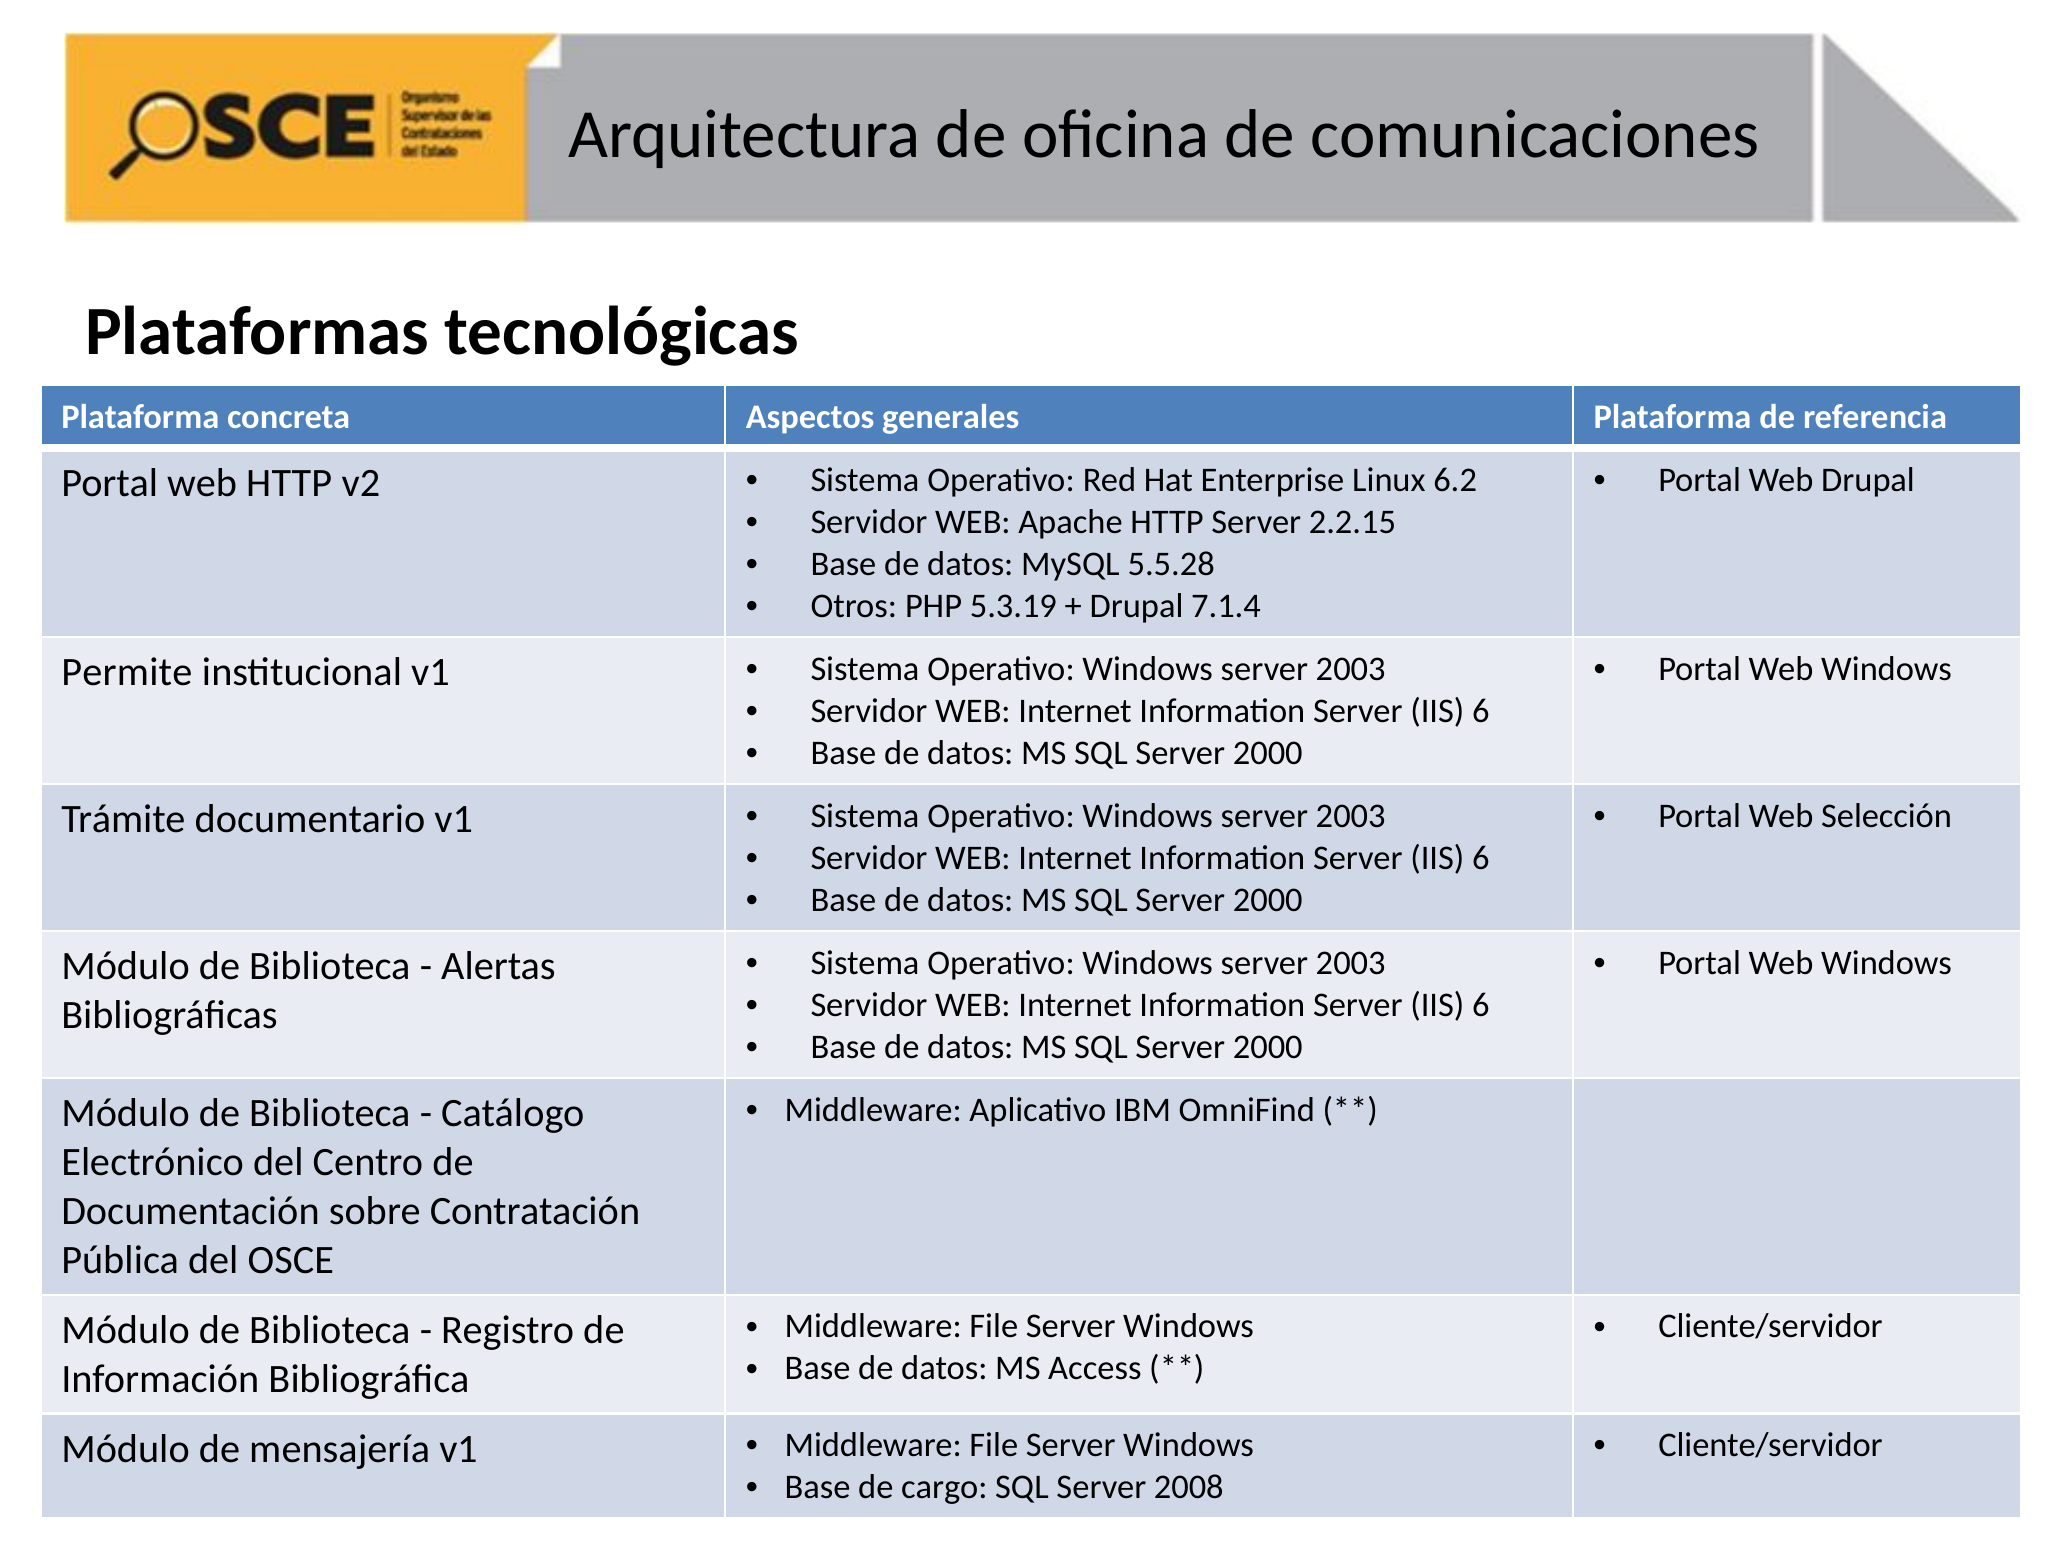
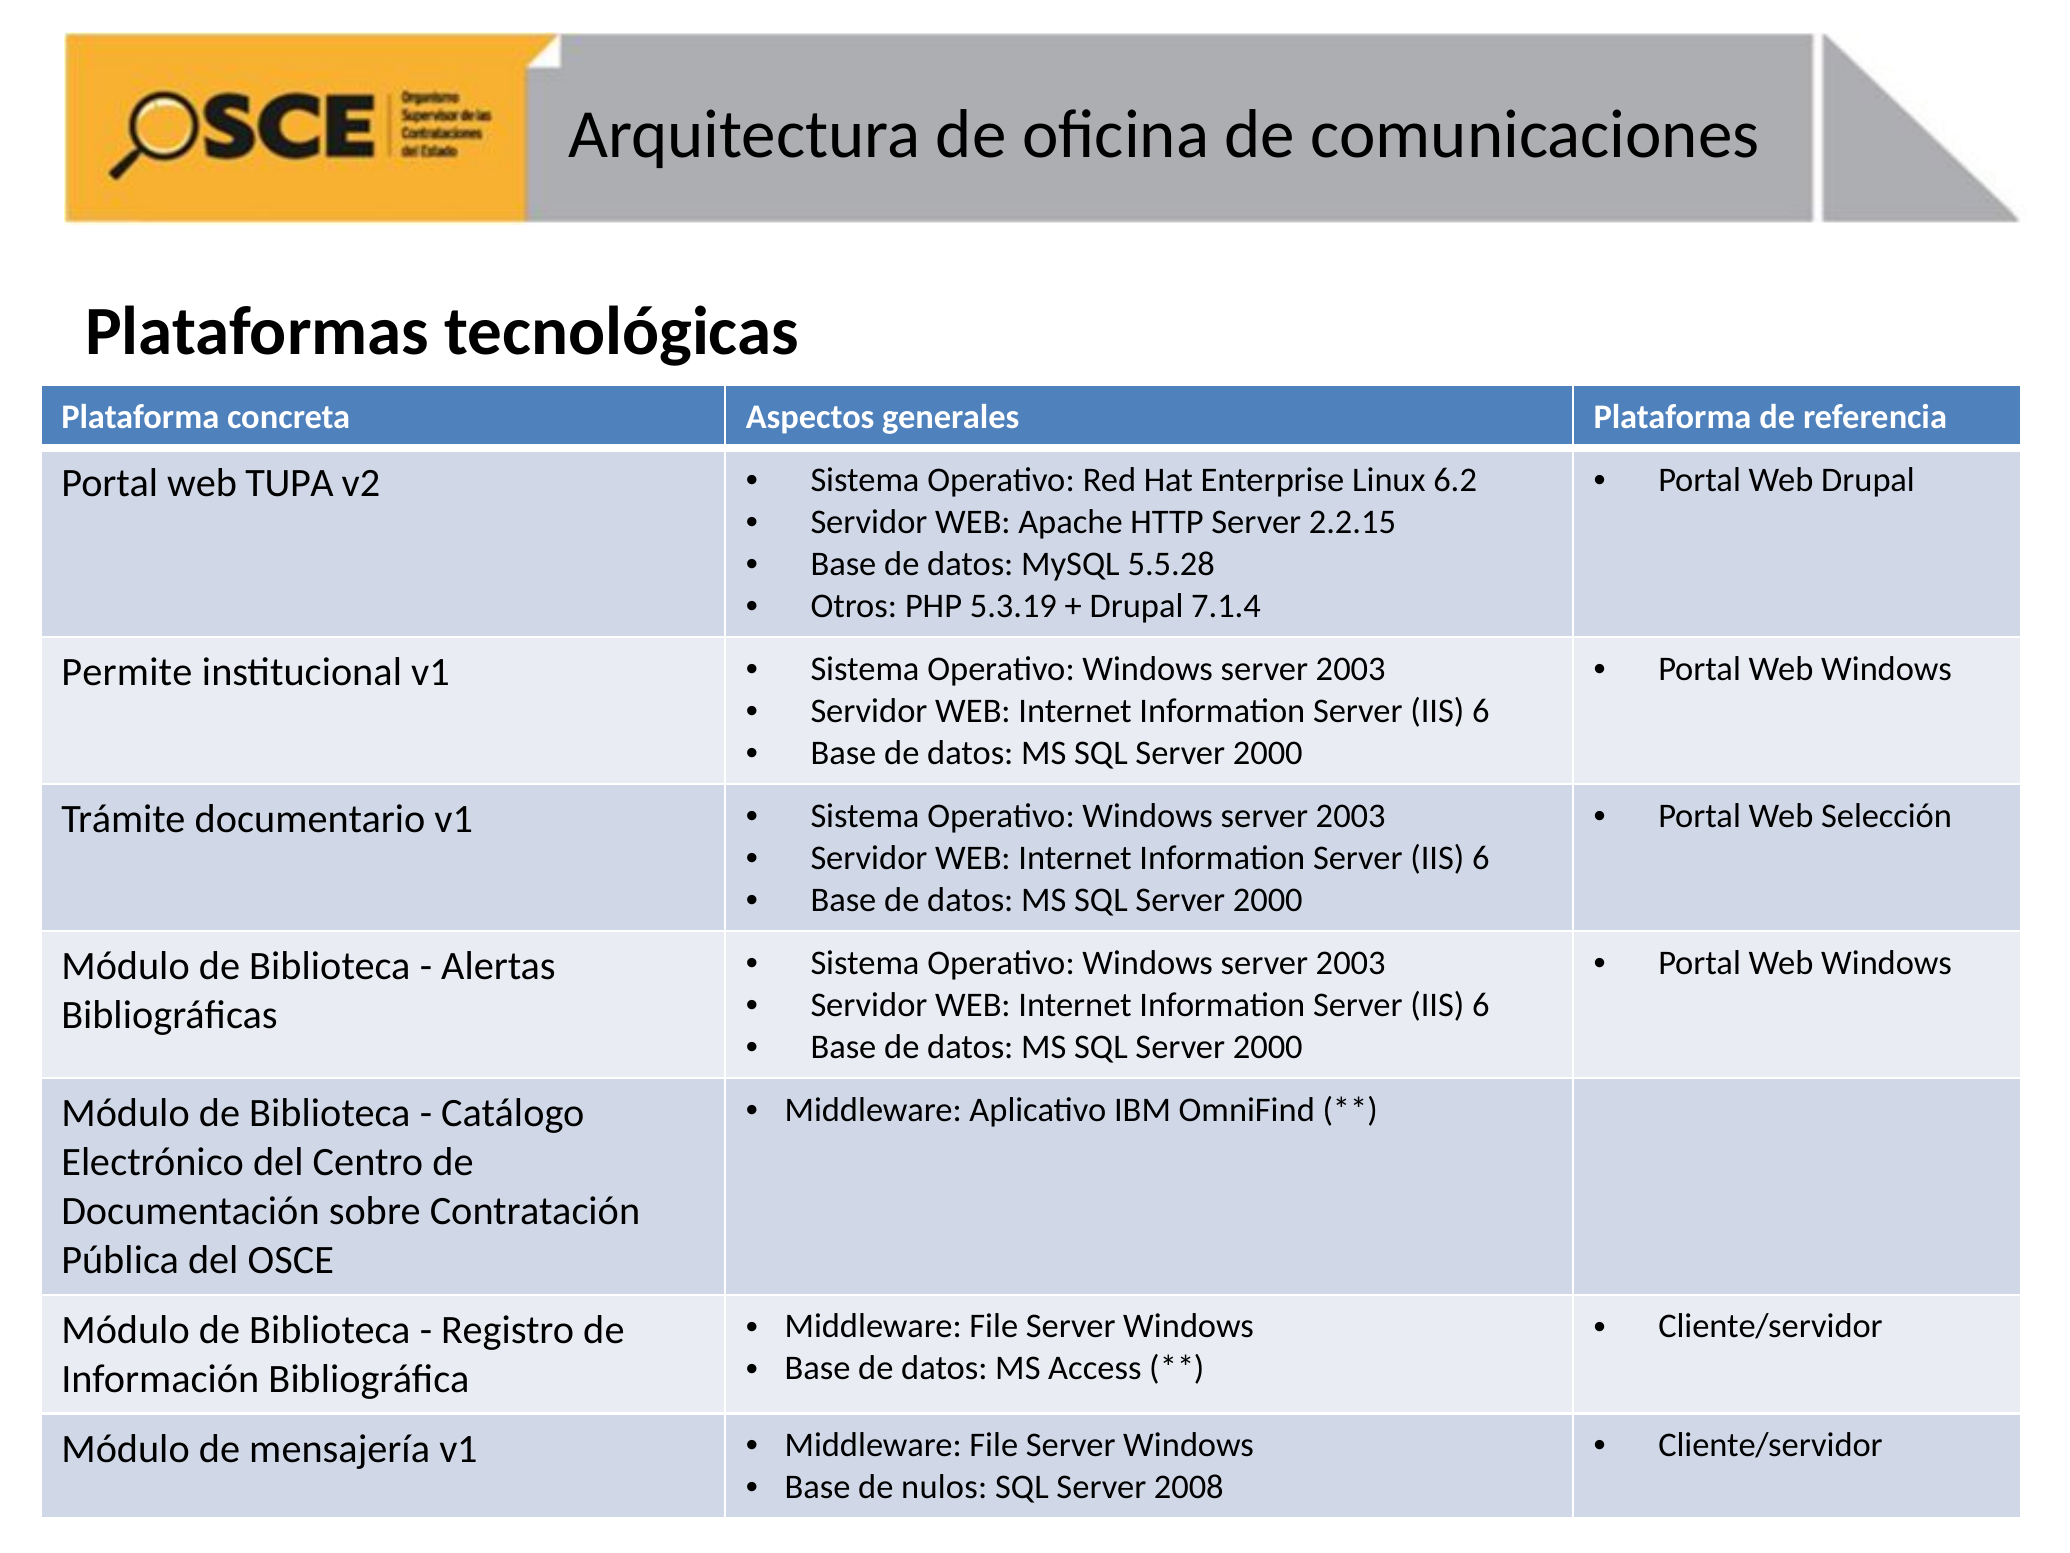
web HTTP: HTTP -> TUPA
cargo: cargo -> nulos
